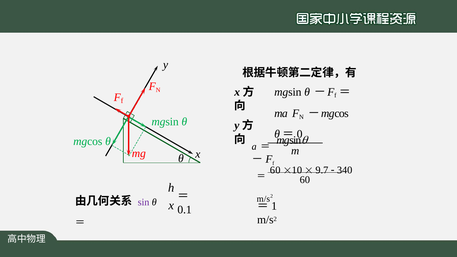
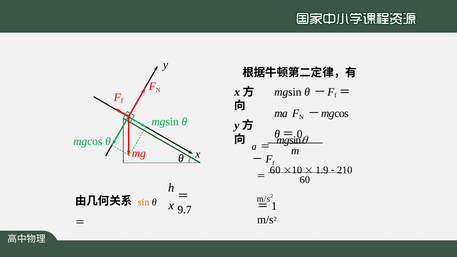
9.7: 9.7 -> 1.9
340: 340 -> 210
sin colour: purple -> orange
0.1: 0.1 -> 9.7
